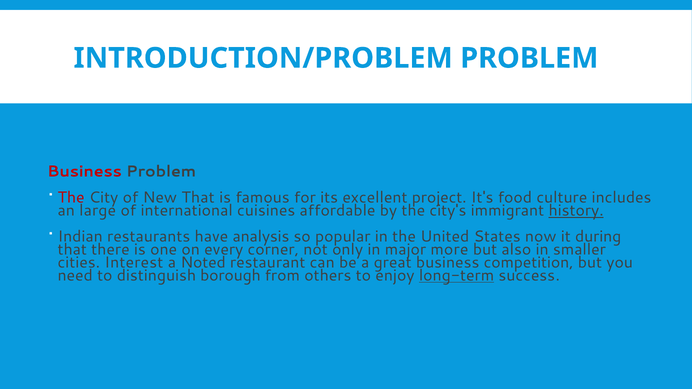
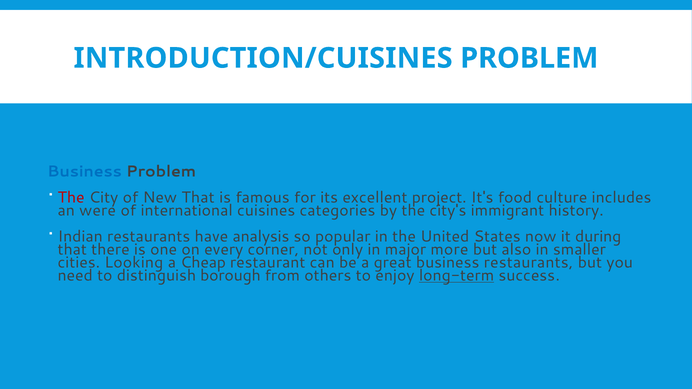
INTRODUCTION/PROBLEM: INTRODUCTION/PROBLEM -> INTRODUCTION/CUISINES
Business at (85, 172) colour: red -> blue
large: large -> were
affordable: affordable -> categories
history underline: present -> none
Interest: Interest -> Looking
Noted: Noted -> Cheap
business competition: competition -> restaurants
